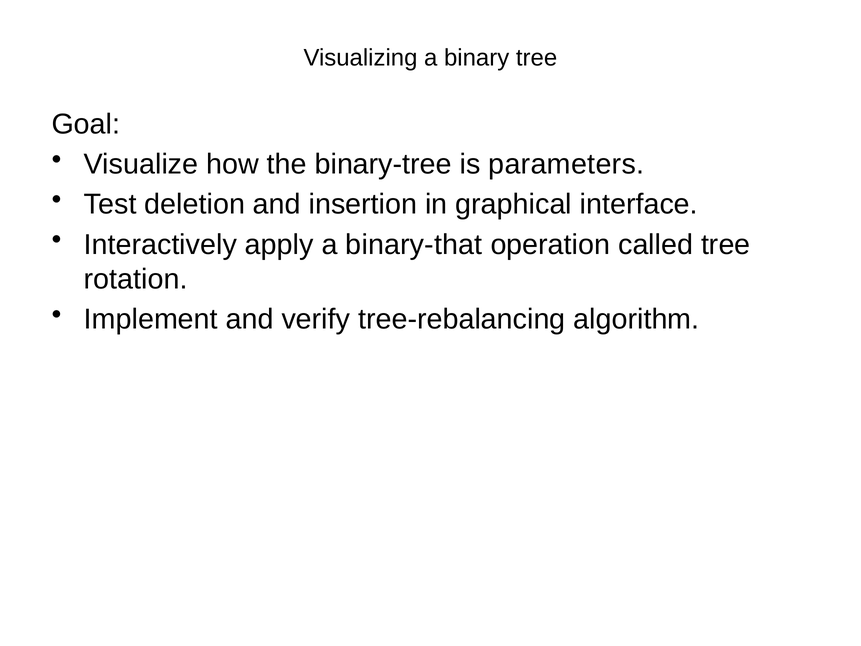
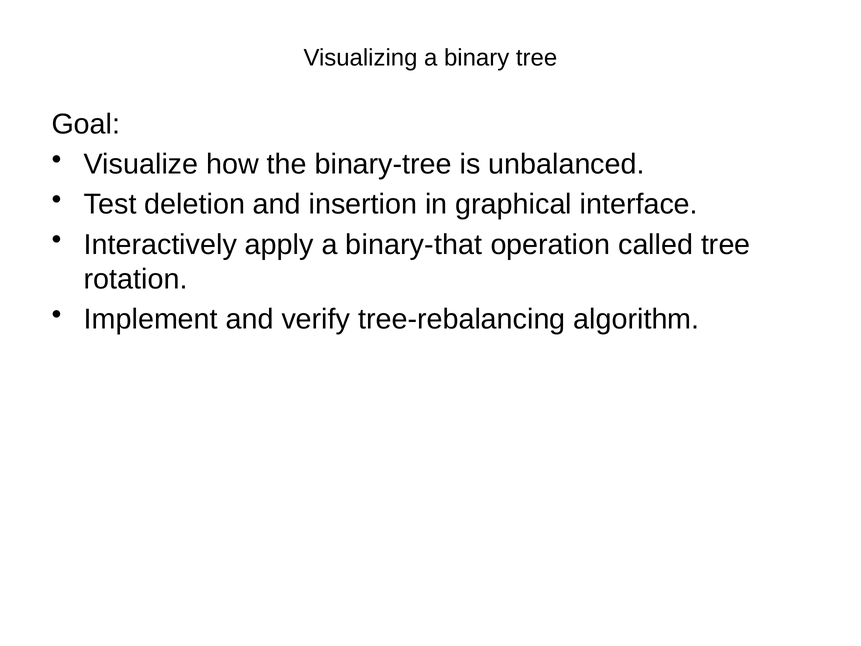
parameters: parameters -> unbalanced
